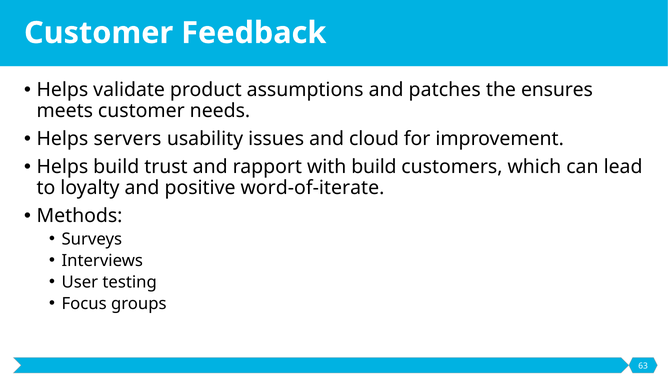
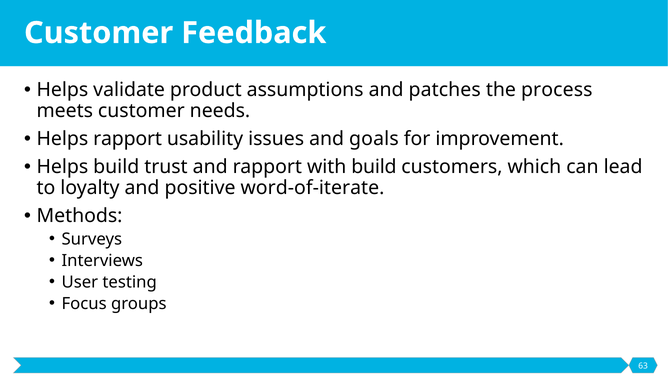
ensures: ensures -> process
Helps servers: servers -> rapport
cloud: cloud -> goals
